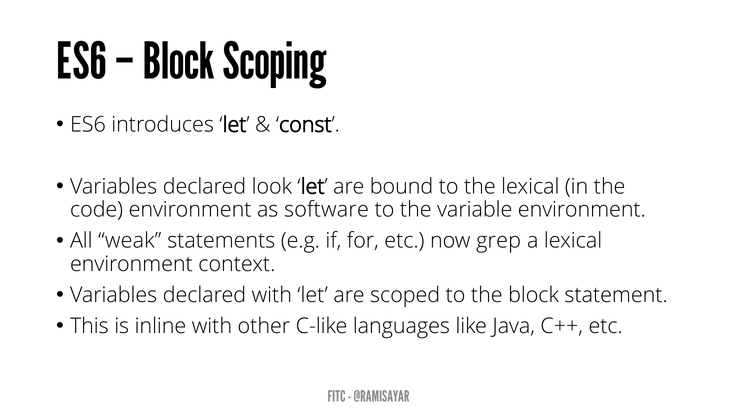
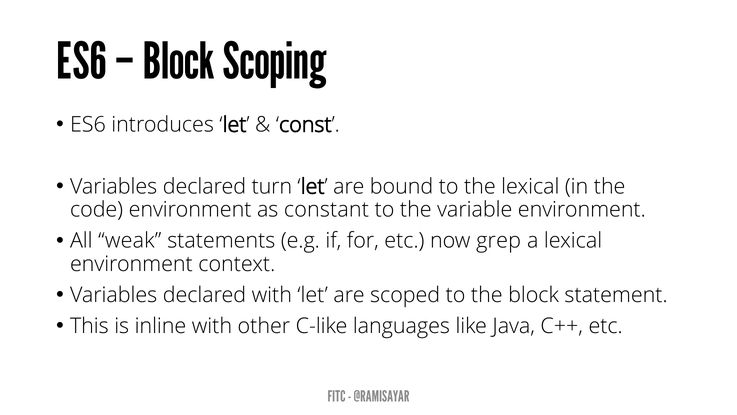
look: look -> turn
software: software -> constant
